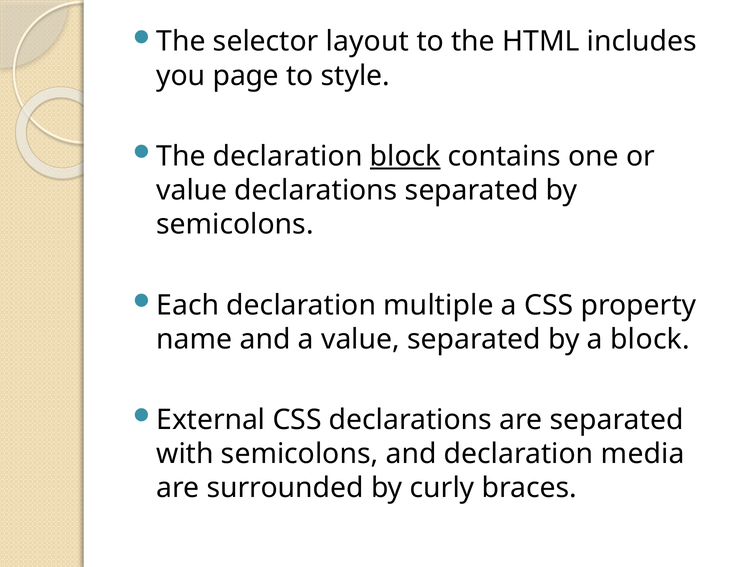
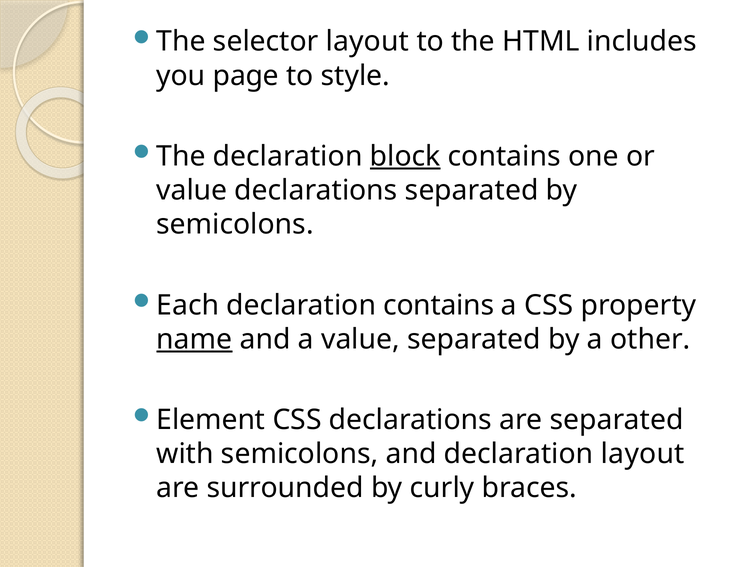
declaration multiple: multiple -> contains
name underline: none -> present
a block: block -> other
External: External -> Element
declaration media: media -> layout
